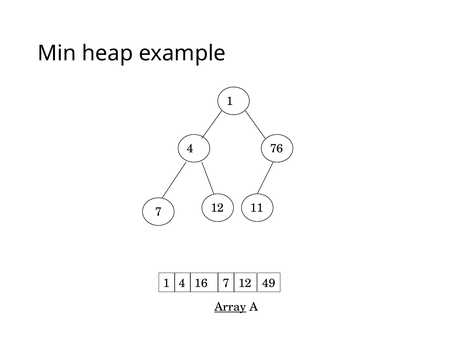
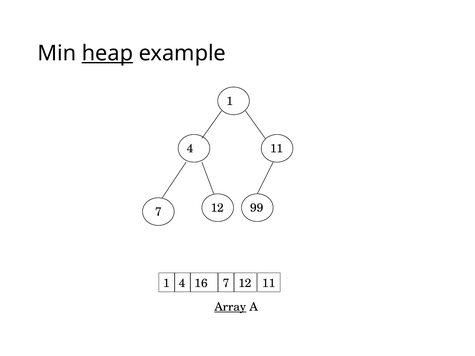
heap underline: none -> present
4 76: 76 -> 11
11: 11 -> 99
7 49: 49 -> 11
